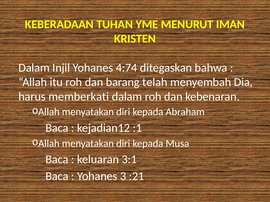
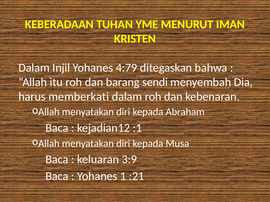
4:74: 4:74 -> 4:79
telah: telah -> sendi
3:1: 3:1 -> 3:9
3: 3 -> 1
